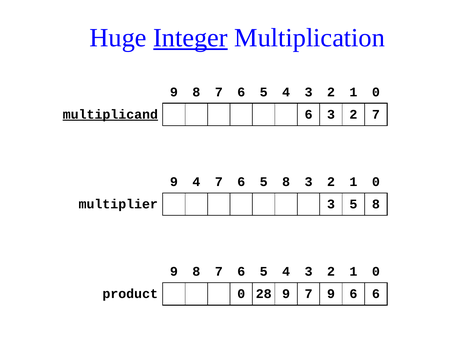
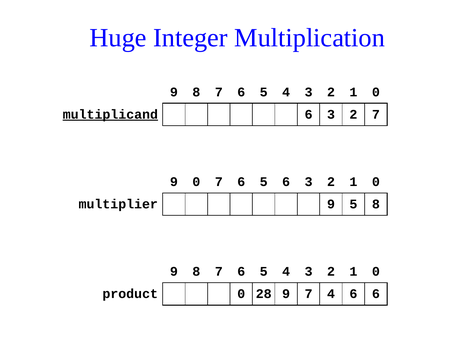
Integer underline: present -> none
9 4: 4 -> 0
6 5 8: 8 -> 6
multiplier 3: 3 -> 9
9 7 9: 9 -> 4
